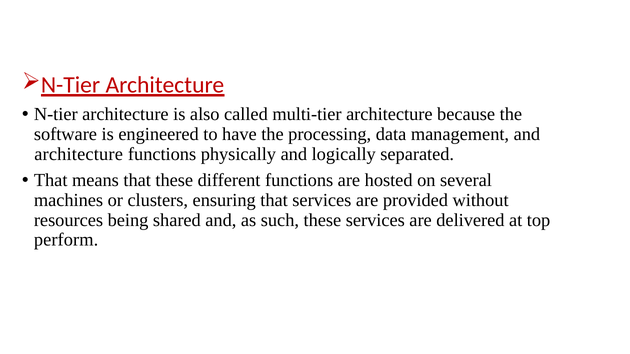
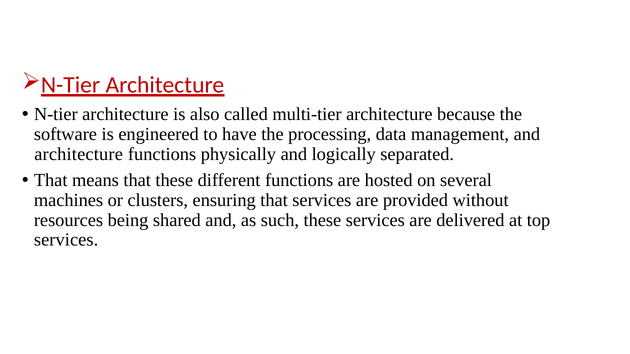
perform at (66, 240): perform -> services
